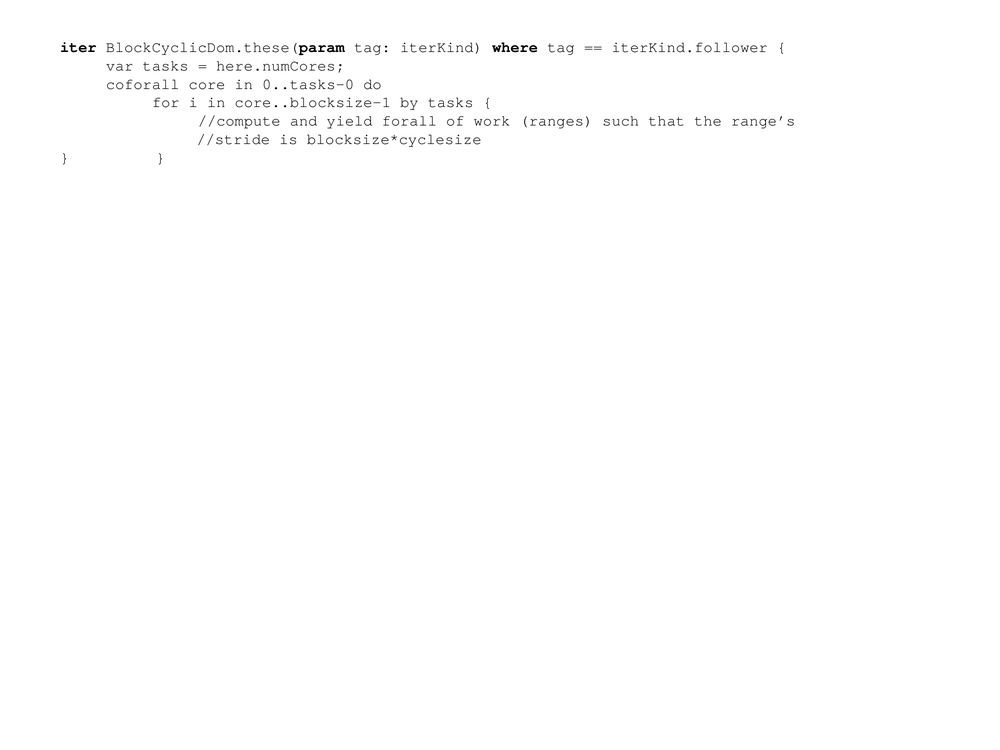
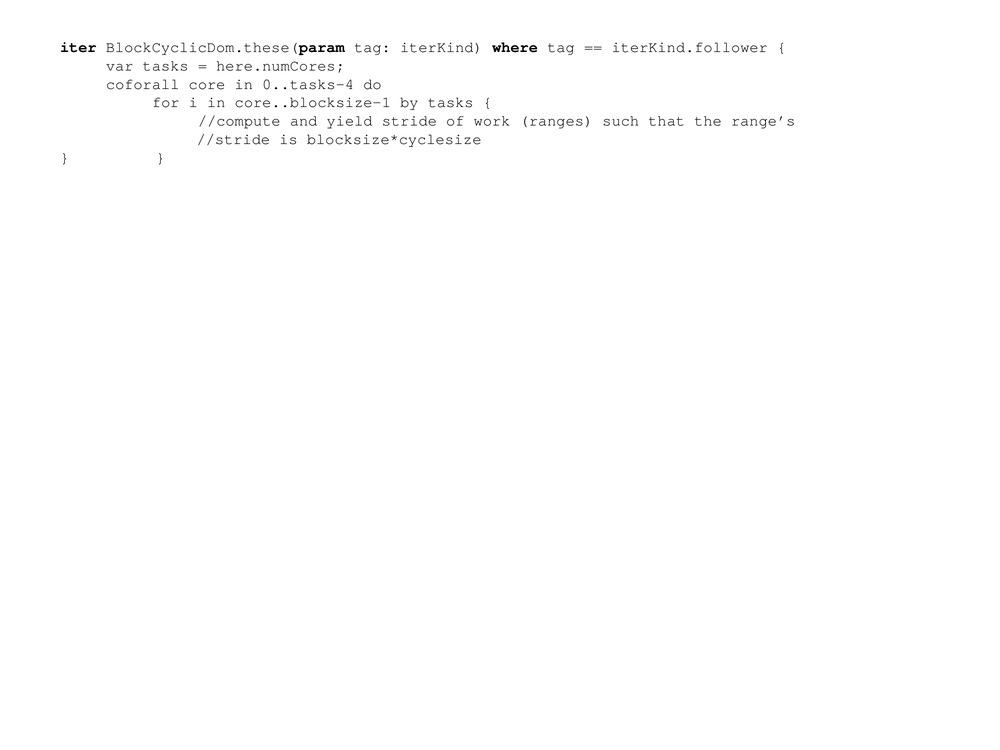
0..tasks-0: 0..tasks-0 -> 0..tasks-4
forall: forall -> stride
